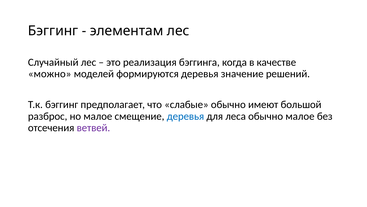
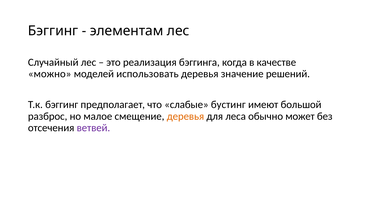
формируются: формируются -> использовать
слабые обычно: обычно -> бустинг
деревья at (185, 116) colour: blue -> orange
обычно малое: малое -> может
